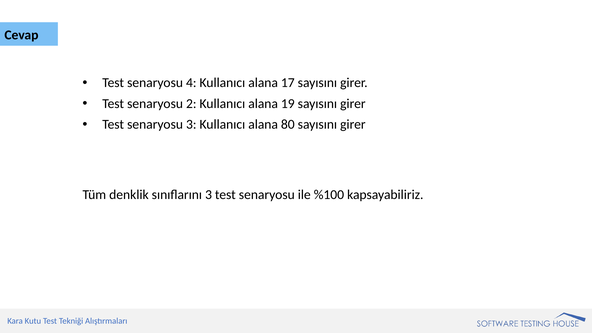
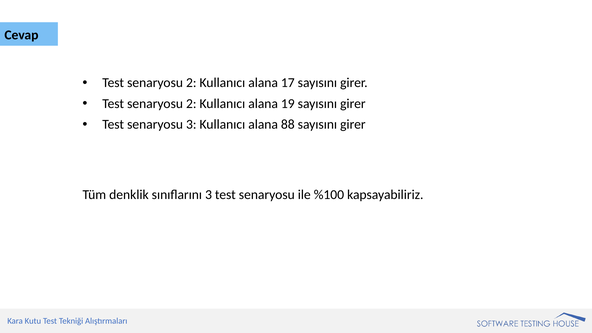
4 at (191, 83): 4 -> 2
80: 80 -> 88
